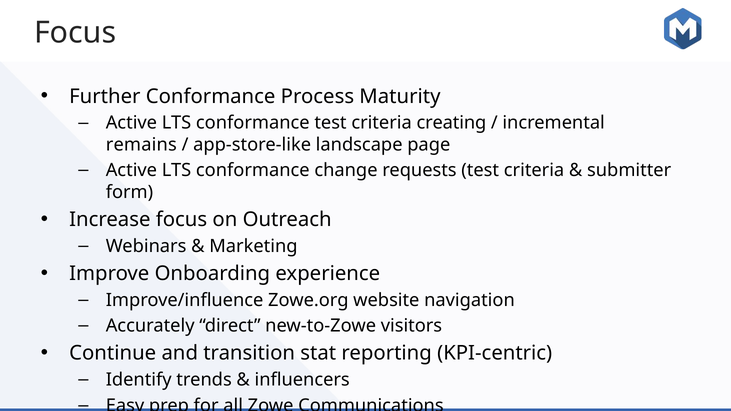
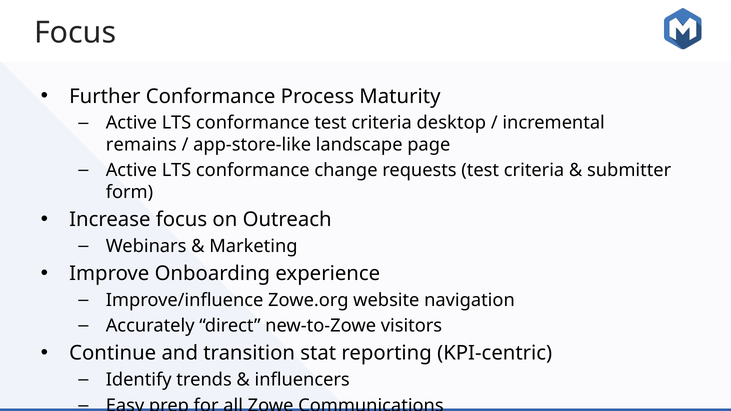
creating: creating -> desktop
